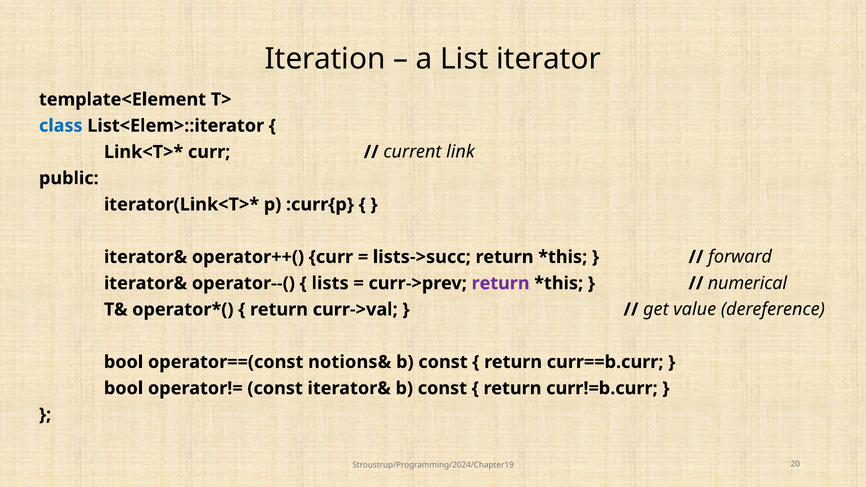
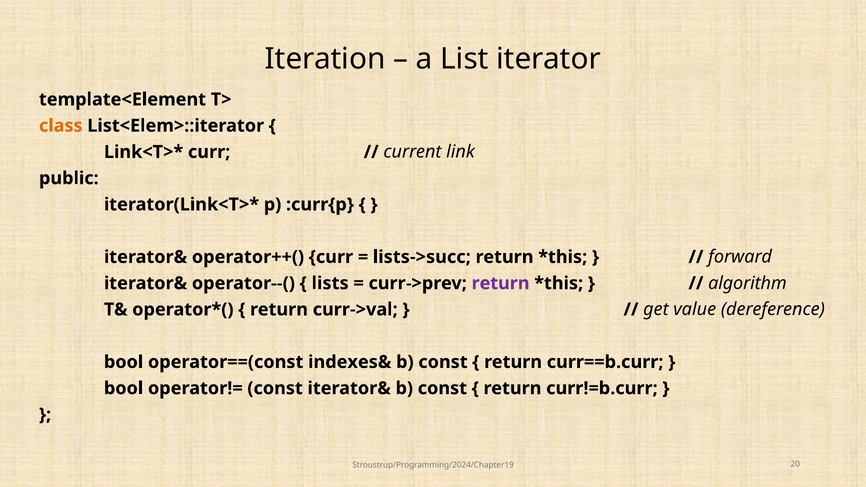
class colour: blue -> orange
numerical: numerical -> algorithm
notions&: notions& -> indexes&
